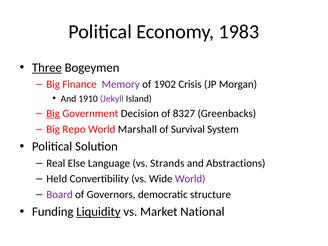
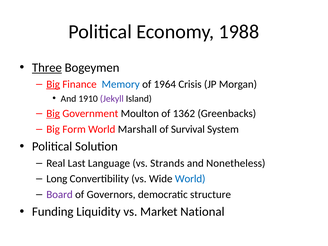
1983: 1983 -> 1988
Big at (53, 84) underline: none -> present
Memory colour: purple -> blue
1902: 1902 -> 1964
Decision: Decision -> Moulton
8327: 8327 -> 1362
Repo: Repo -> Form
Else: Else -> Last
Abstractions: Abstractions -> Nonetheless
Held: Held -> Long
World at (190, 179) colour: purple -> blue
Liquidity underline: present -> none
